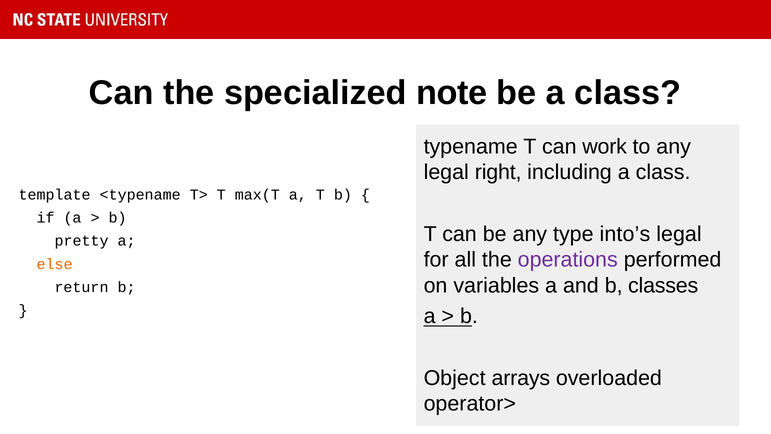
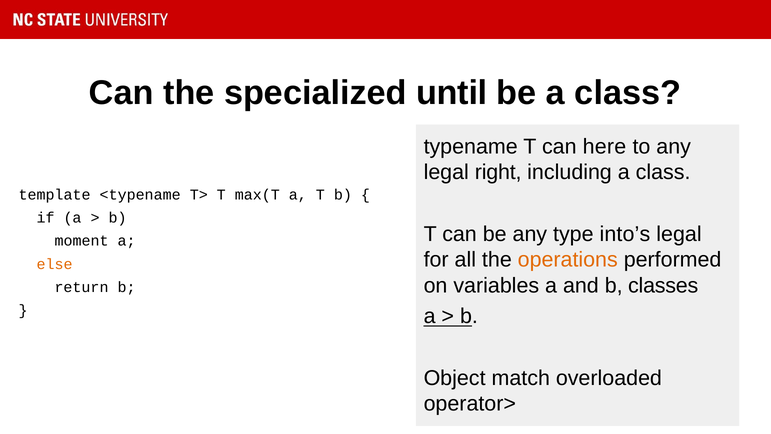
note: note -> until
work: work -> here
pretty: pretty -> moment
operations colour: purple -> orange
arrays: arrays -> match
